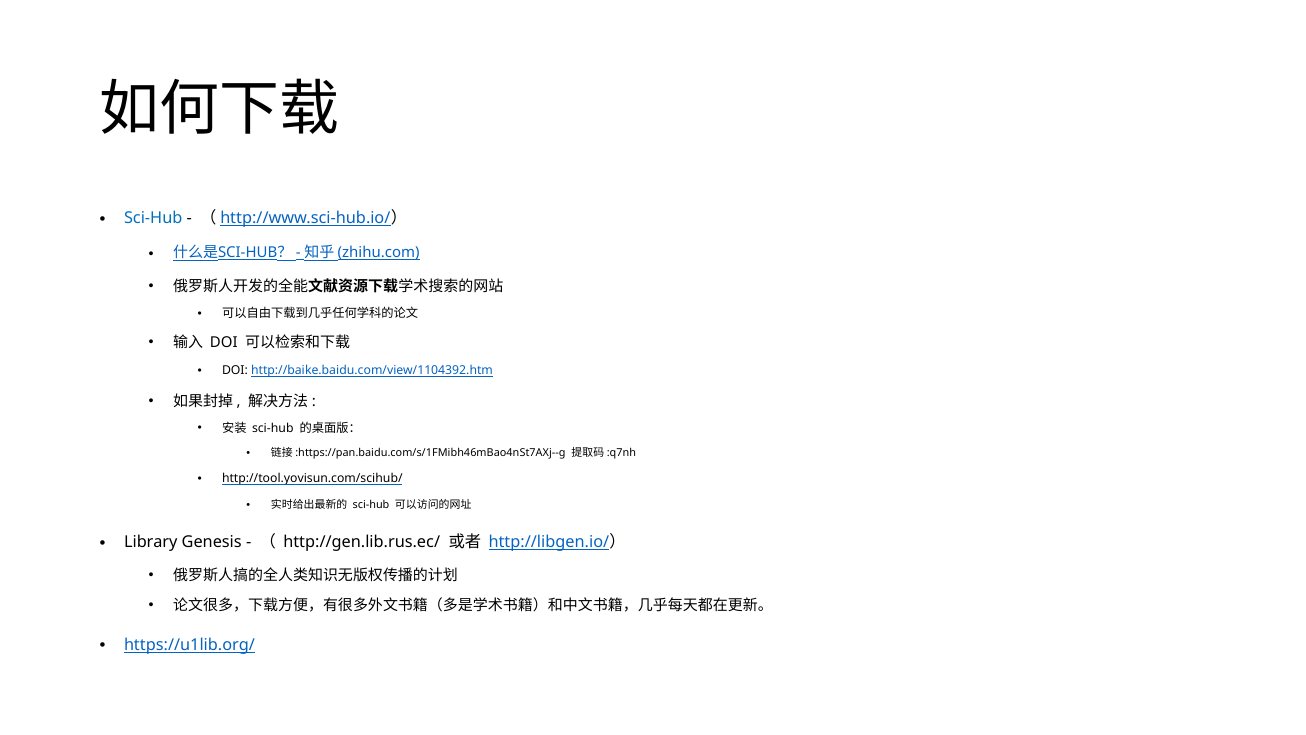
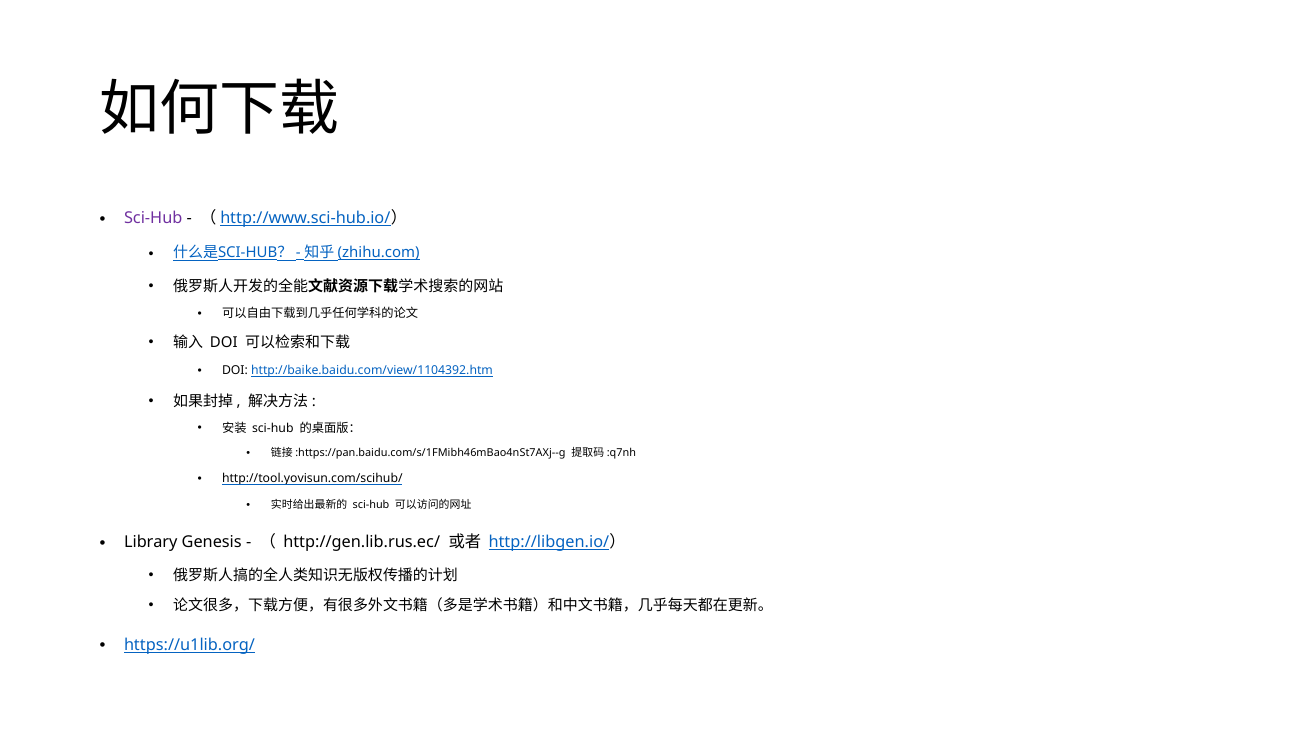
Sci-Hub at (153, 218) colour: blue -> purple
